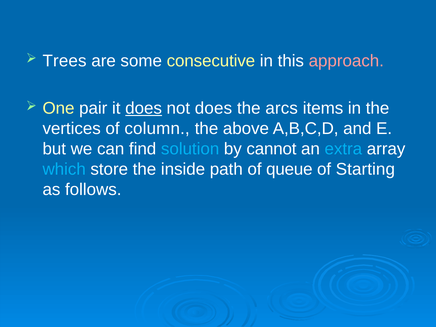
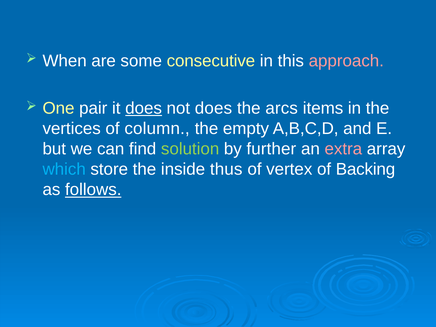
Trees: Trees -> When
above: above -> empty
solution colour: light blue -> light green
cannot: cannot -> further
extra colour: light blue -> pink
path: path -> thus
queue: queue -> vertex
Starting: Starting -> Backing
follows underline: none -> present
